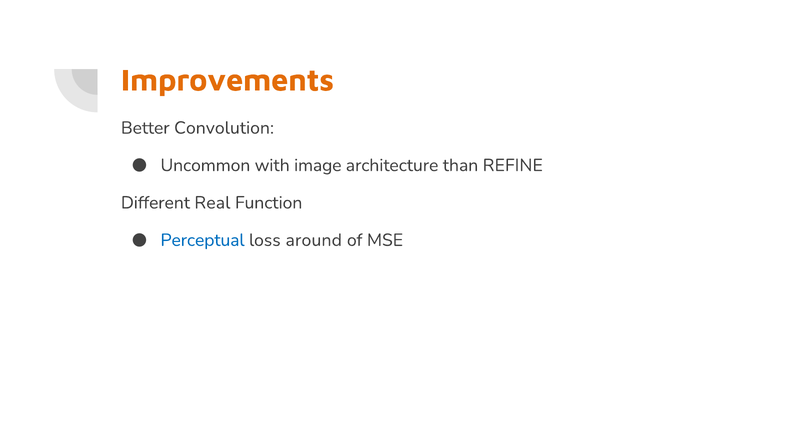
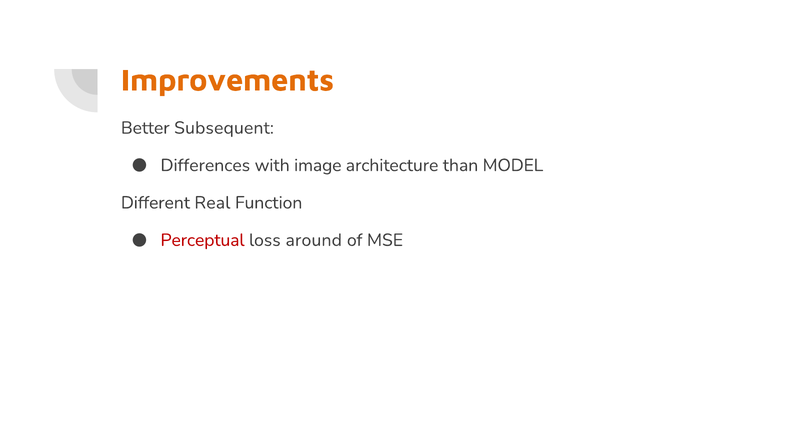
Convolution: Convolution -> Subsequent
Uncommon: Uncommon -> Differences
REFINE: REFINE -> MODEL
Perceptual colour: blue -> red
